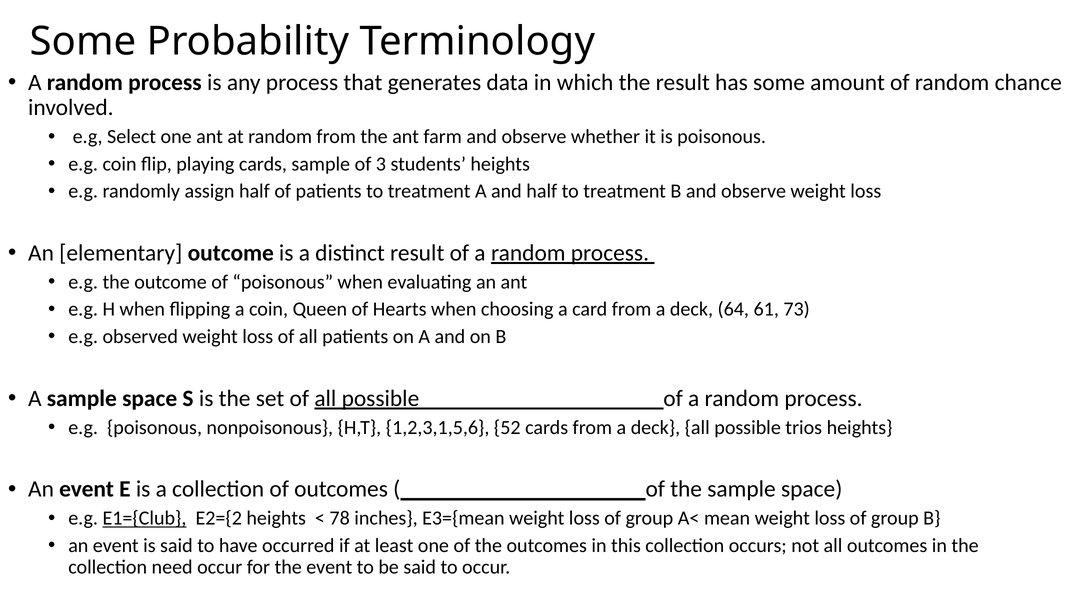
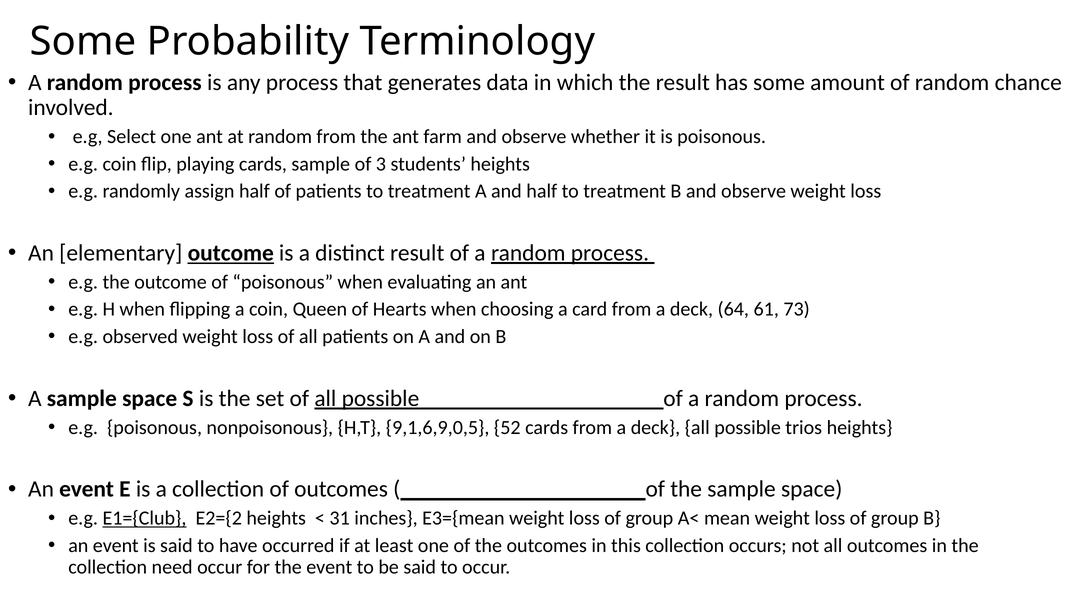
outcome at (231, 253) underline: none -> present
1,2,3,1,5,6: 1,2,3,1,5,6 -> 9,1,6,9,0,5
78: 78 -> 31
